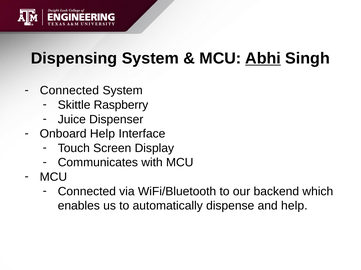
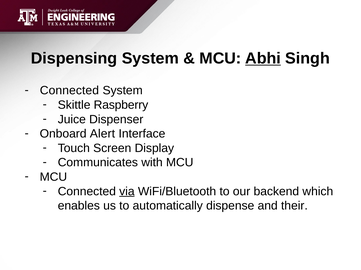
Onboard Help: Help -> Alert
via underline: none -> present
and help: help -> their
